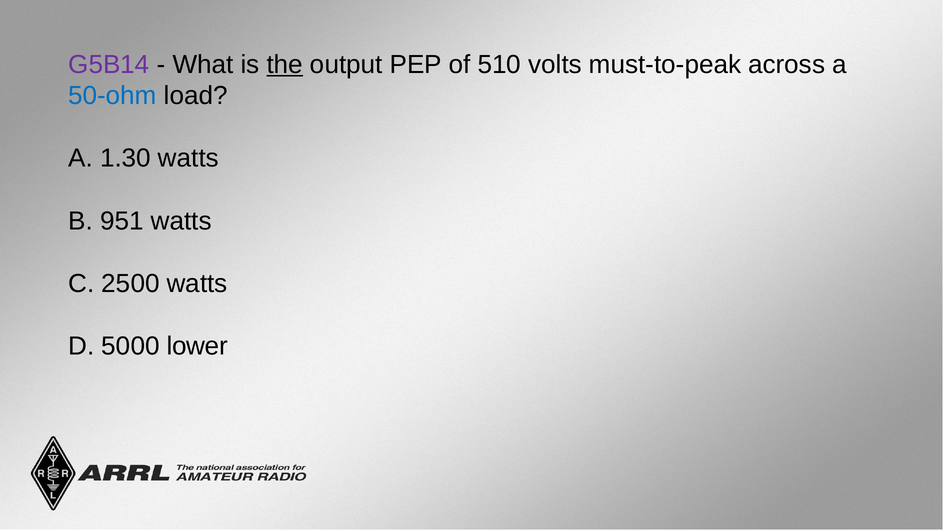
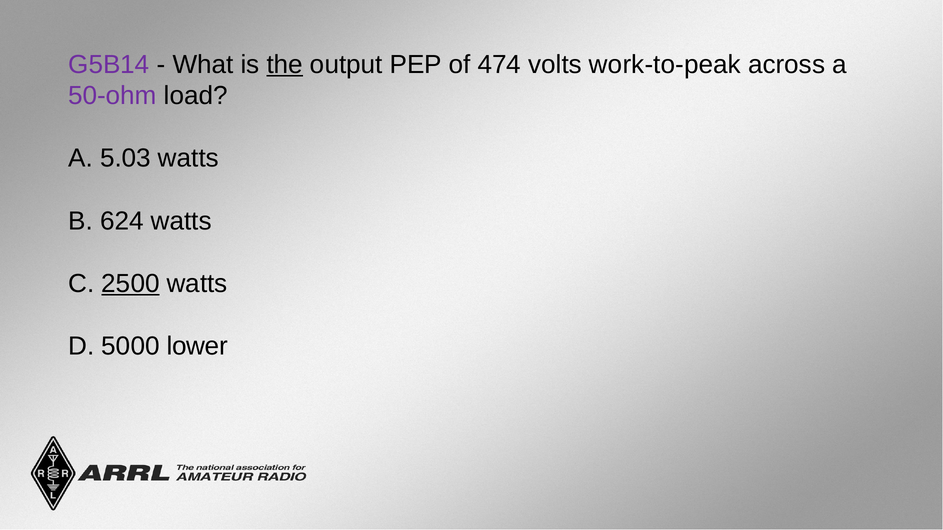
510: 510 -> 474
must-to-peak: must-to-peak -> work-to-peak
50-ohm colour: blue -> purple
1.30: 1.30 -> 5.03
951: 951 -> 624
2500 underline: none -> present
